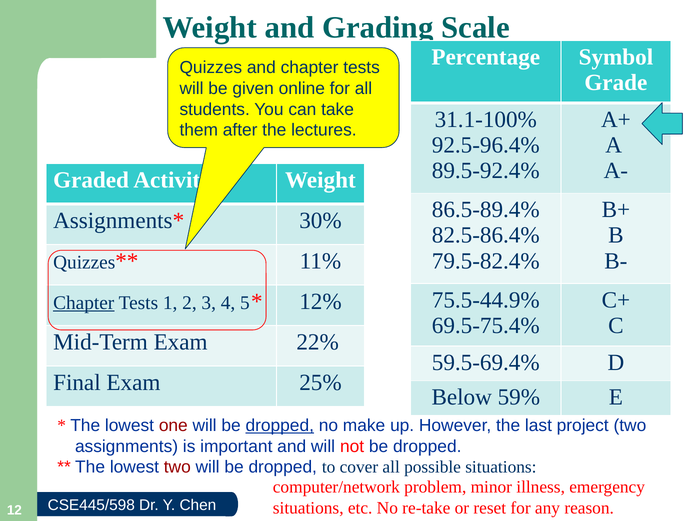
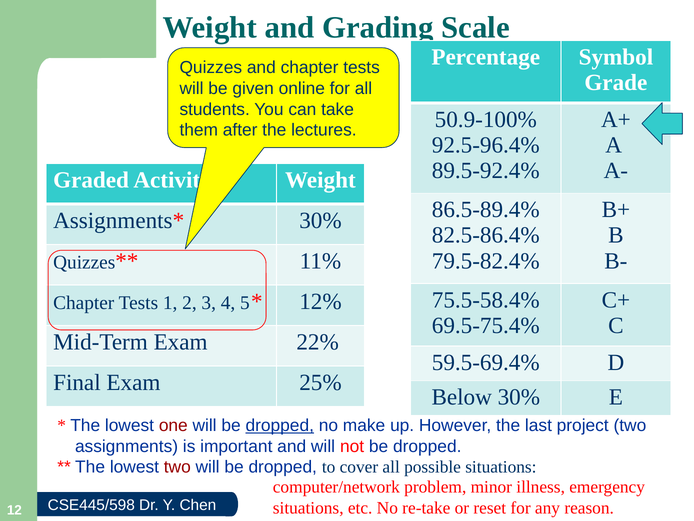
31.1-100%: 31.1-100% -> 50.9-100%
75.5-44.9%: 75.5-44.9% -> 75.5-58.4%
Chapter at (84, 302) underline: present -> none
Below 59%: 59% -> 30%
